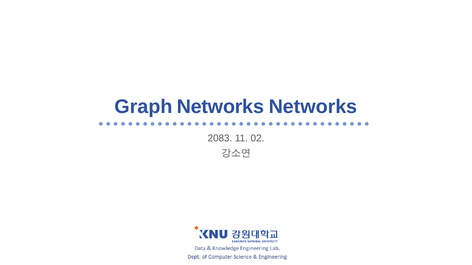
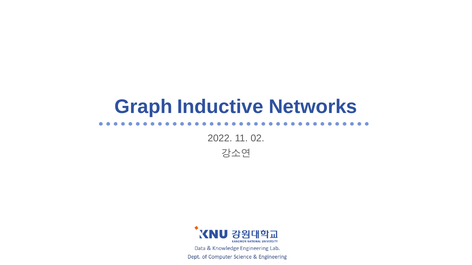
Graph Networks: Networks -> Inductive
2083: 2083 -> 2022
